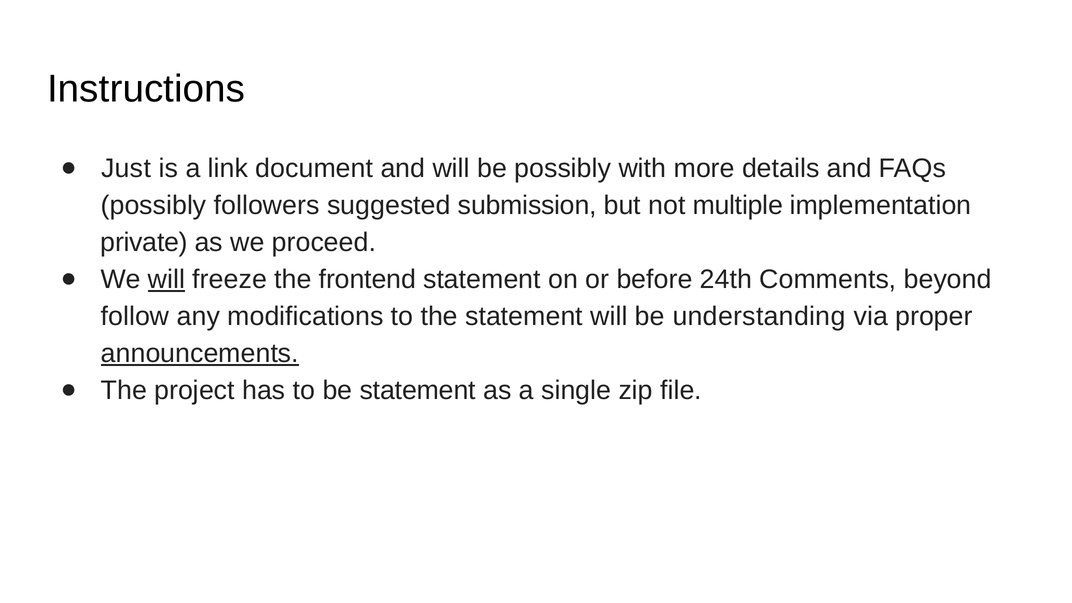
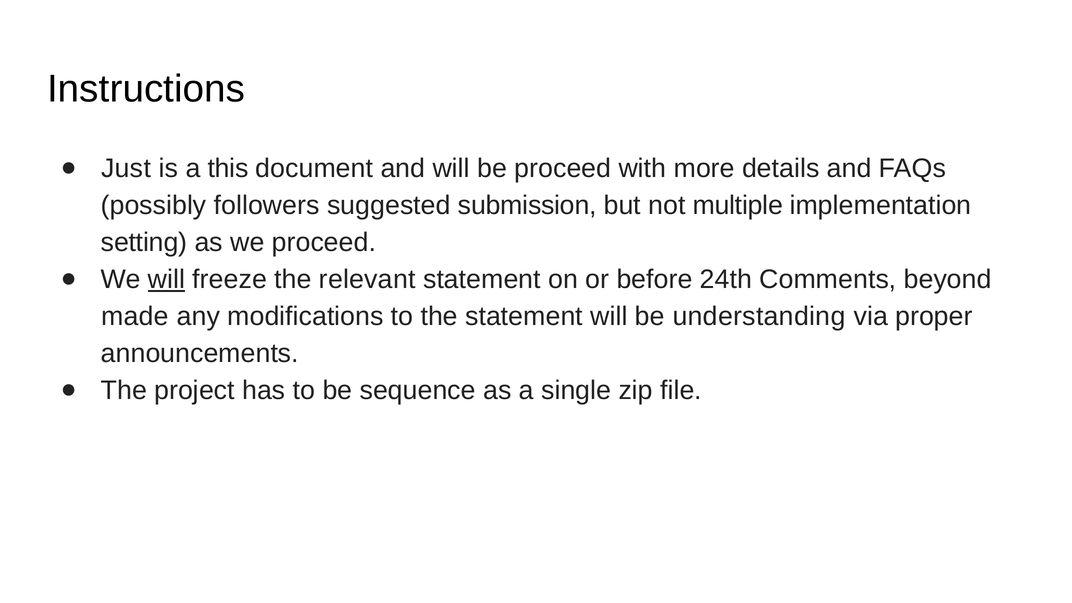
link: link -> this
be possibly: possibly -> proceed
private: private -> setting
frontend: frontend -> relevant
follow: follow -> made
announcements underline: present -> none
be statement: statement -> sequence
